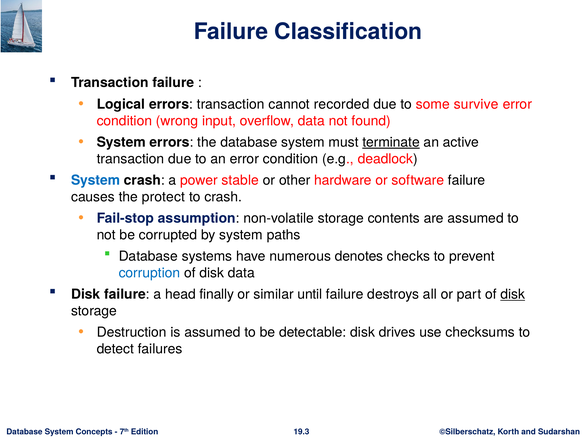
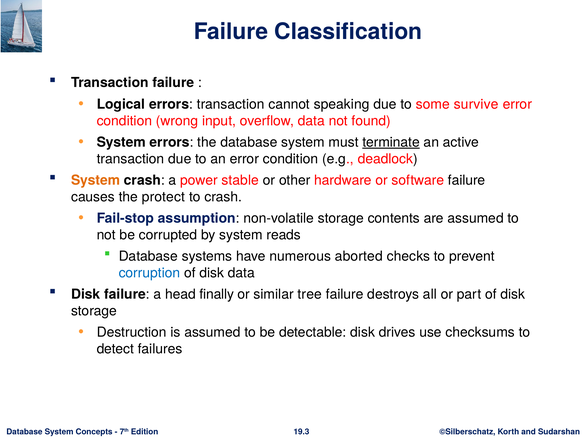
recorded: recorded -> speaking
System at (96, 180) colour: blue -> orange
paths: paths -> reads
denotes: denotes -> aborted
until: until -> tree
disk at (513, 295) underline: present -> none
